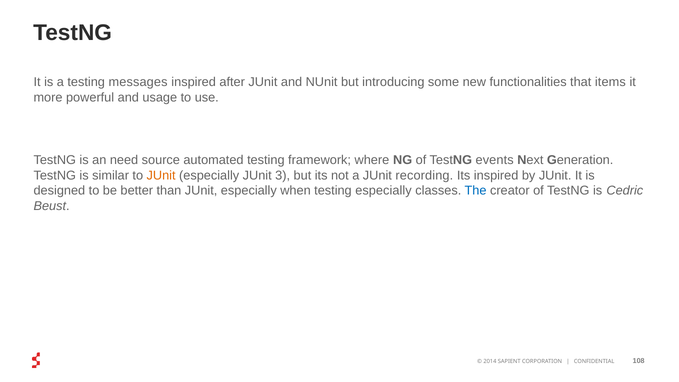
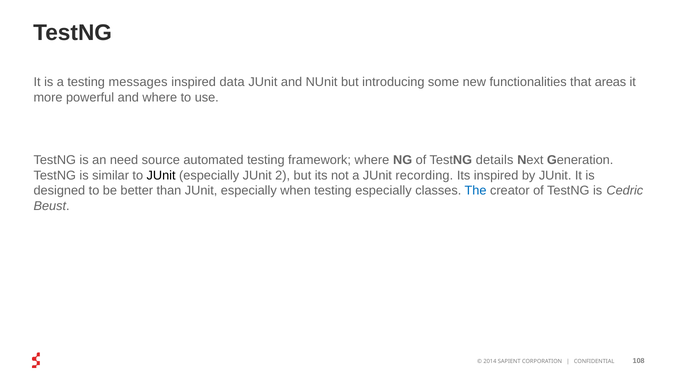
after: after -> data
items: items -> areas
and usage: usage -> where
events: events -> details
JUnit at (161, 175) colour: orange -> black
3: 3 -> 2
